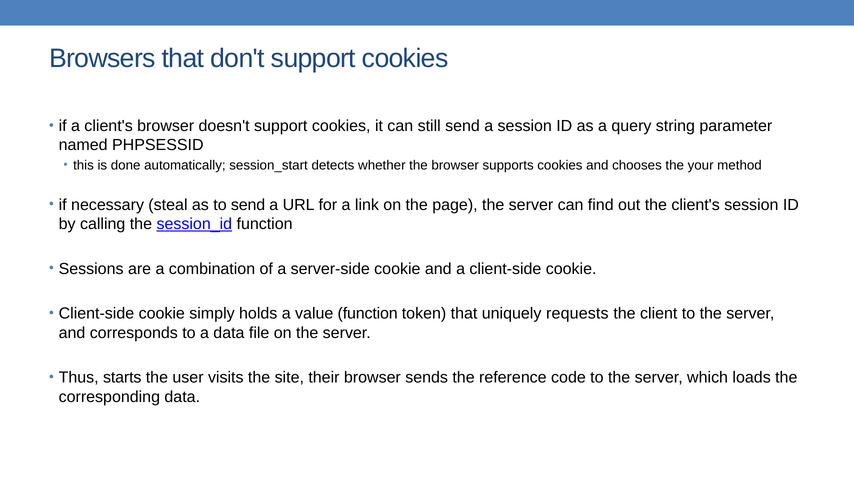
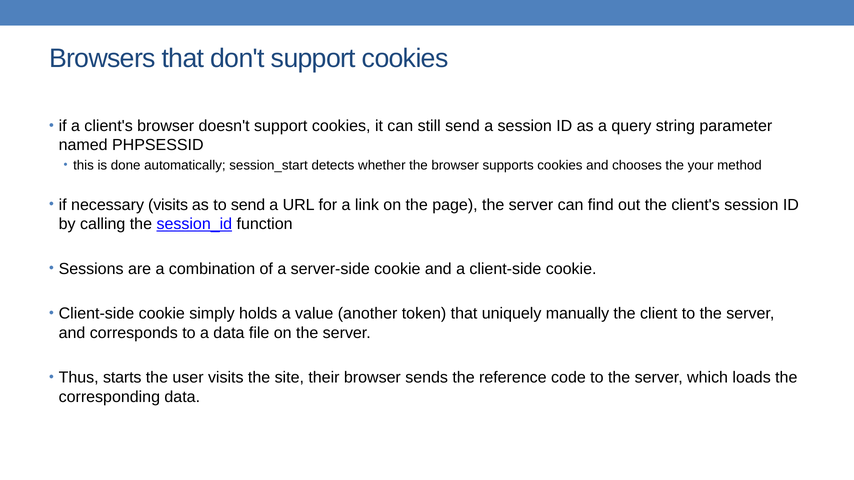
necessary steal: steal -> visits
value function: function -> another
requests: requests -> manually
